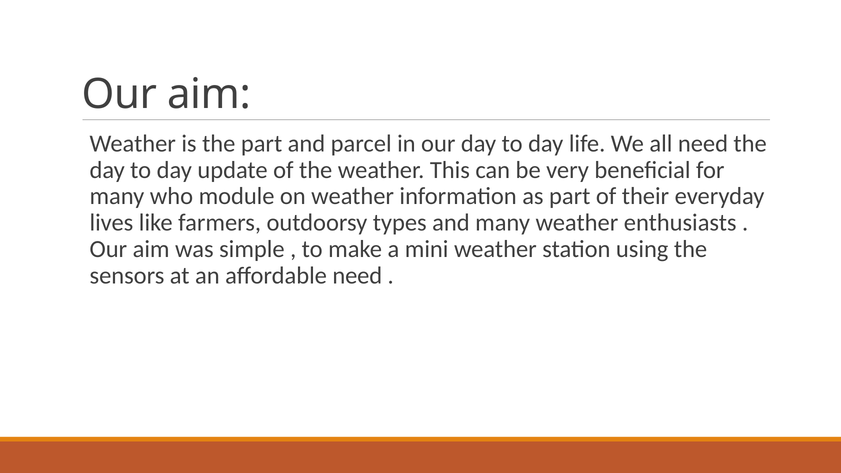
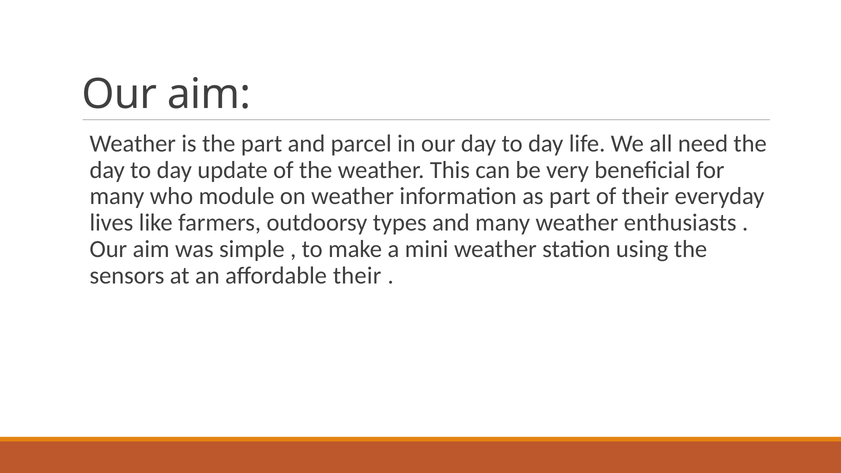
affordable need: need -> their
